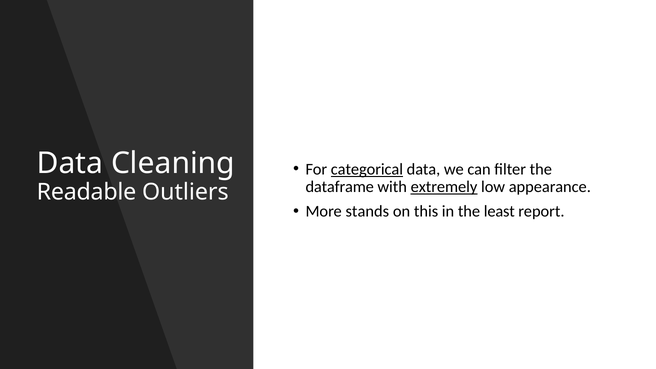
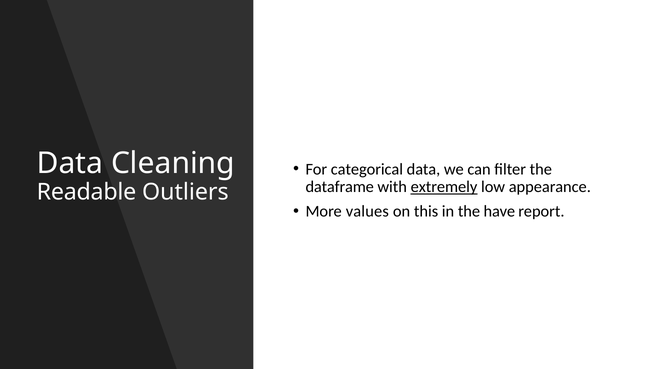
categorical underline: present -> none
stands: stands -> values
least: least -> have
